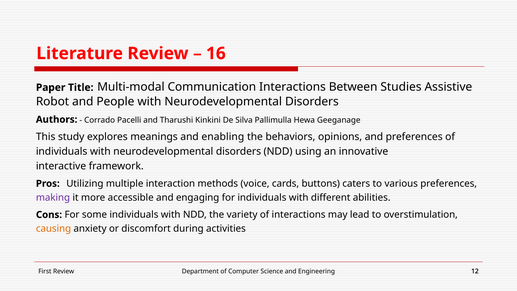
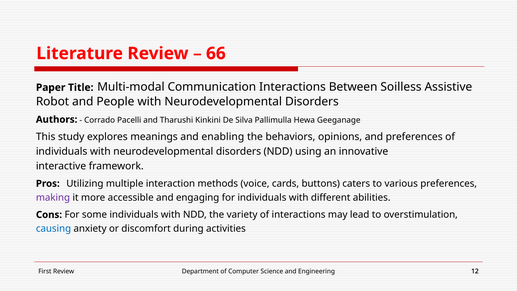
16: 16 -> 66
Studies: Studies -> Soilless
causing colour: orange -> blue
